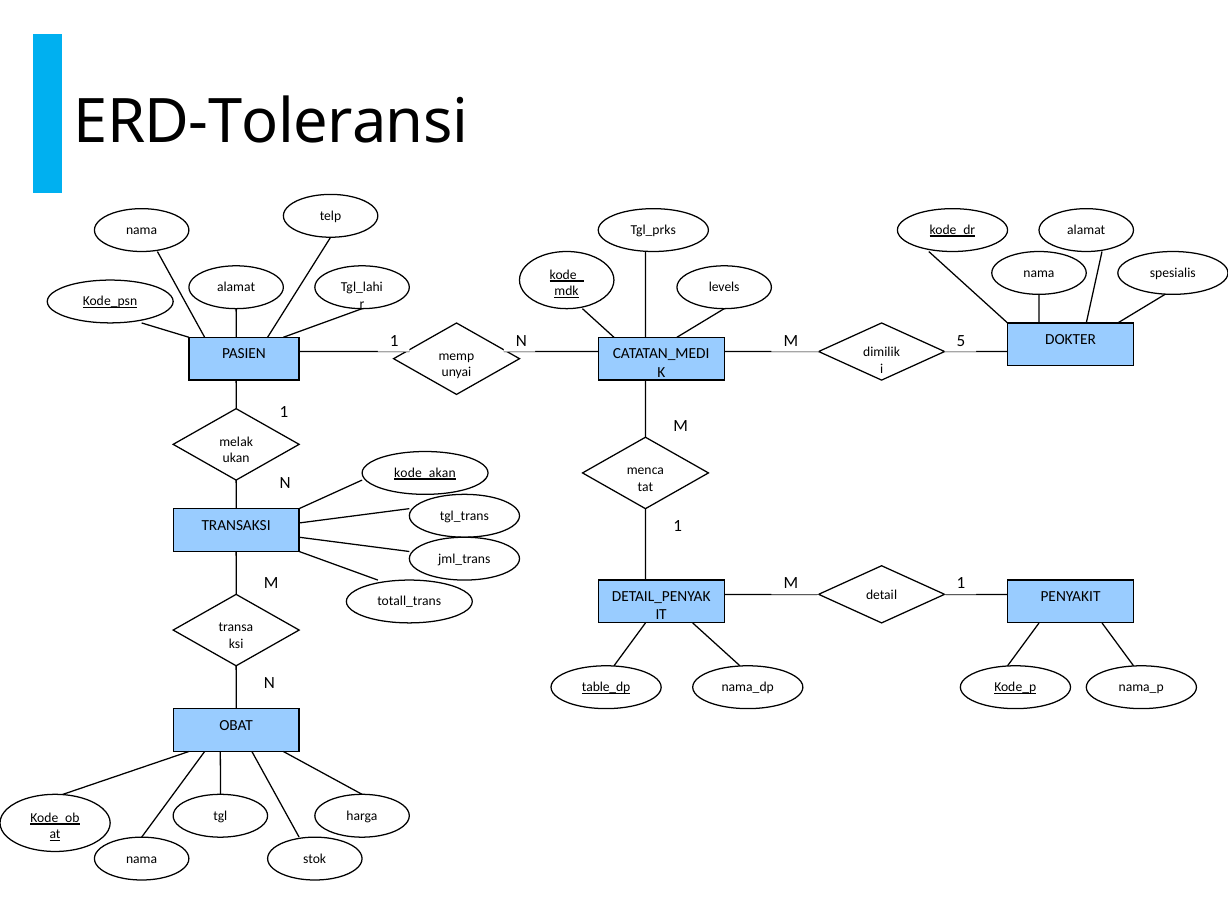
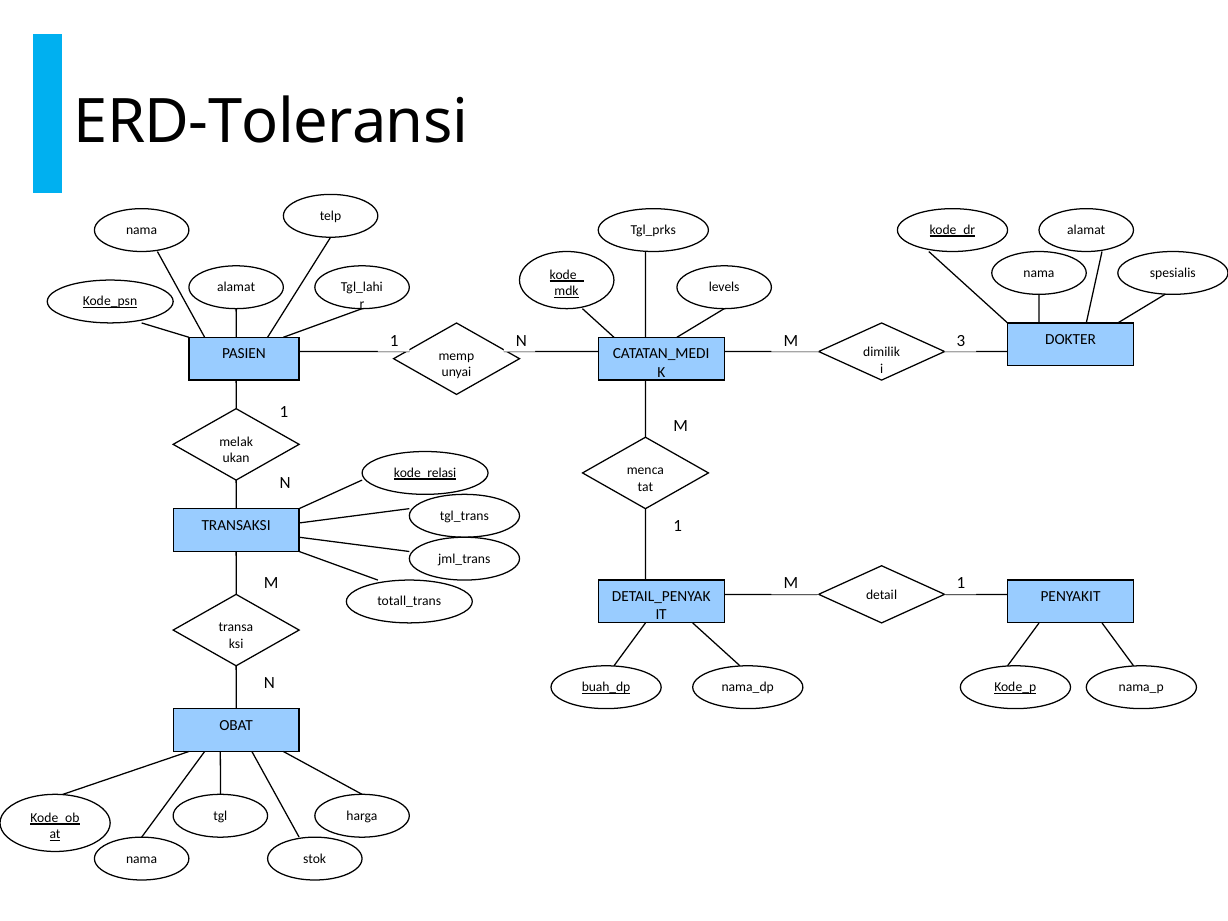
5: 5 -> 3
kode_akan: kode_akan -> kode_relasi
table_dp: table_dp -> buah_dp
